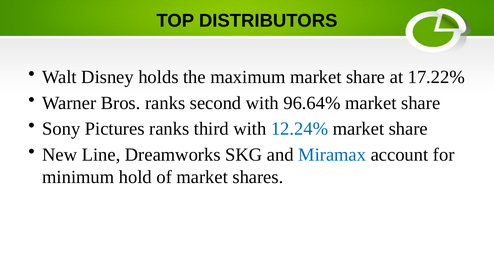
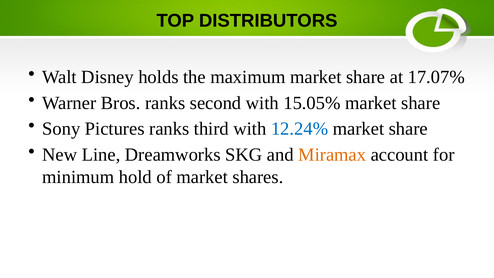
17.22%: 17.22% -> 17.07%
96.64%: 96.64% -> 15.05%
Miramax colour: blue -> orange
